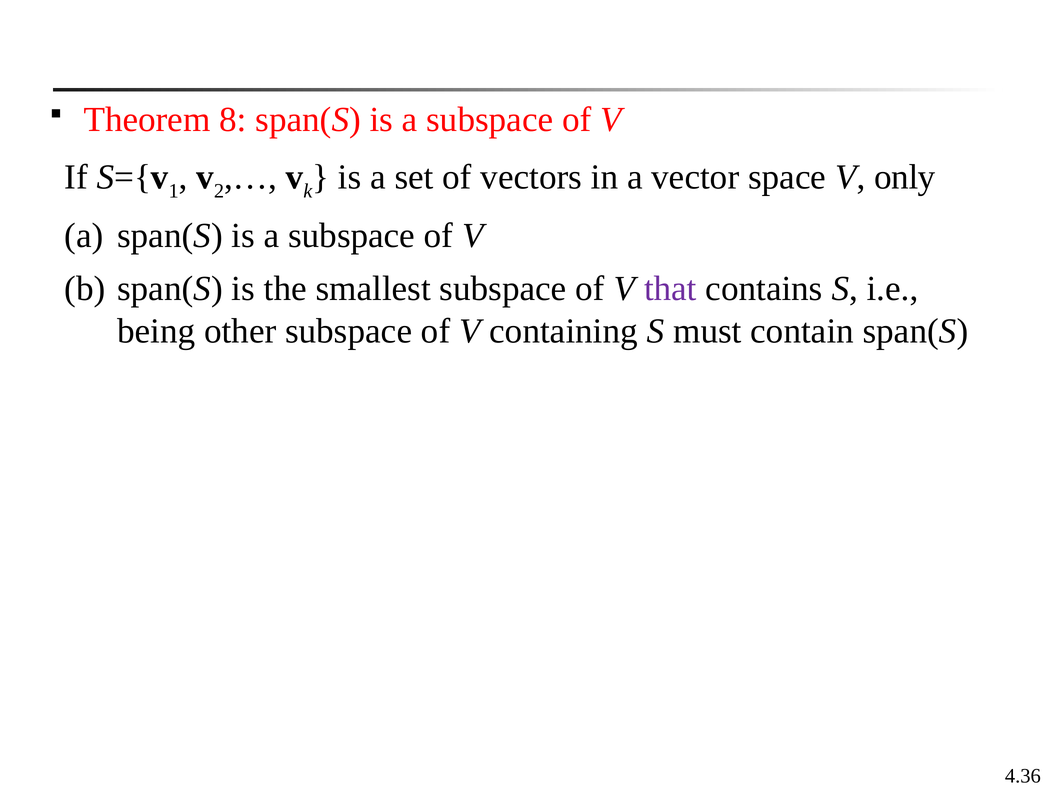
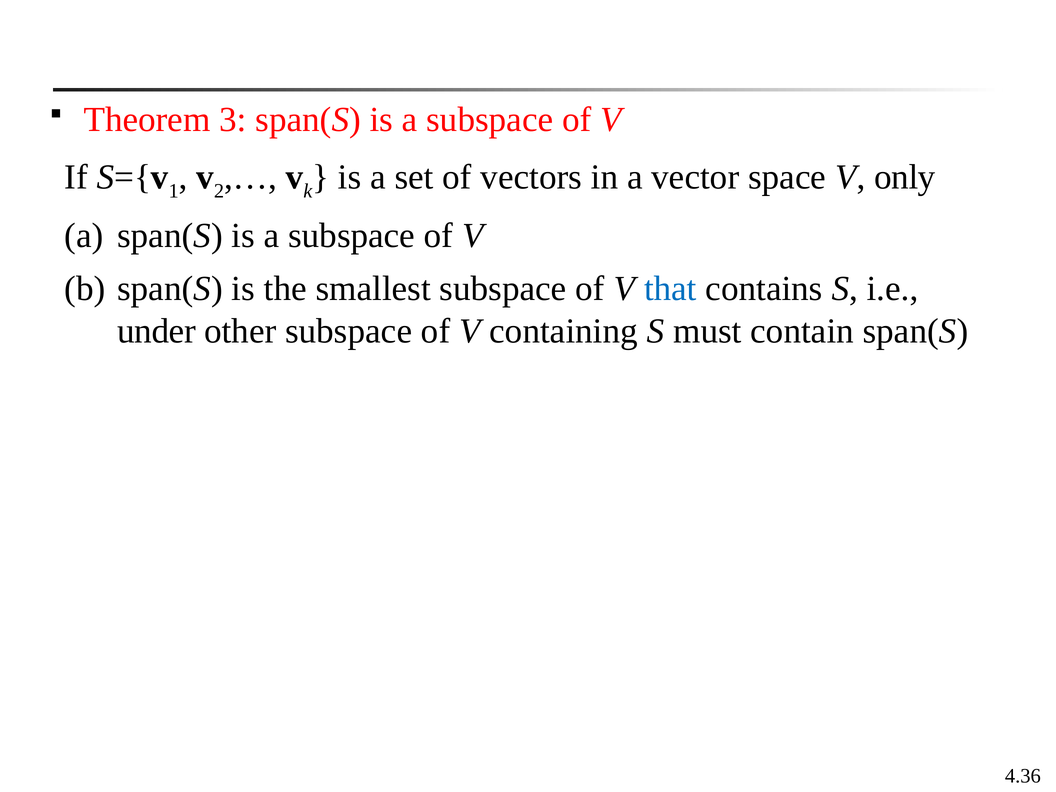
8: 8 -> 3
that colour: purple -> blue
being: being -> under
